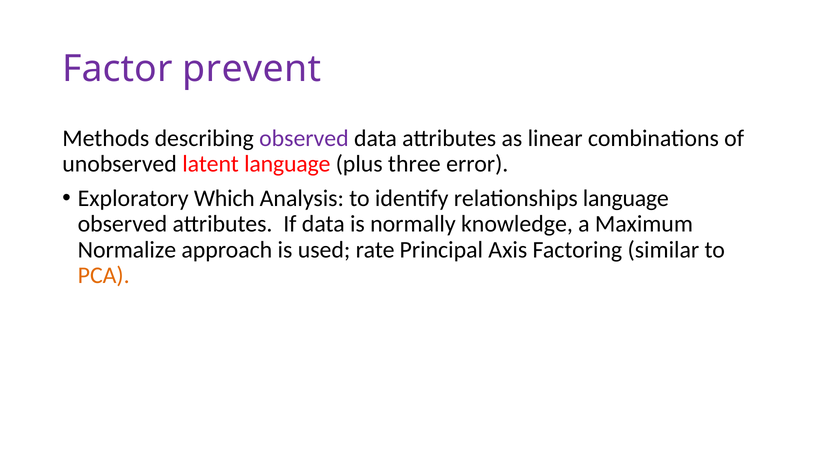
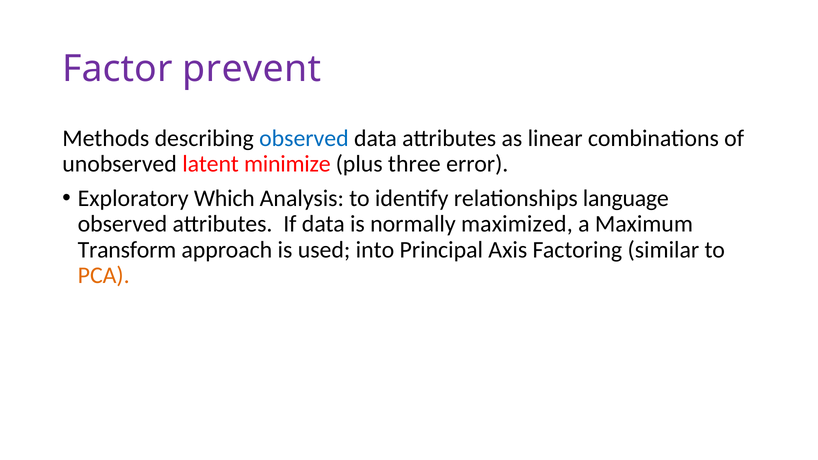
observed at (304, 138) colour: purple -> blue
latent language: language -> minimize
knowledge: knowledge -> maximized
Normalize: Normalize -> Transform
rate: rate -> into
